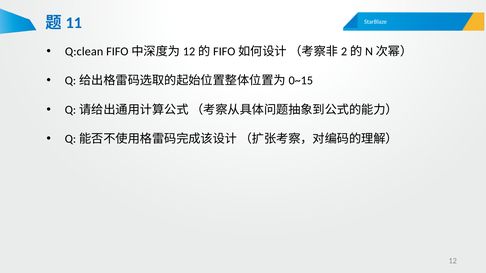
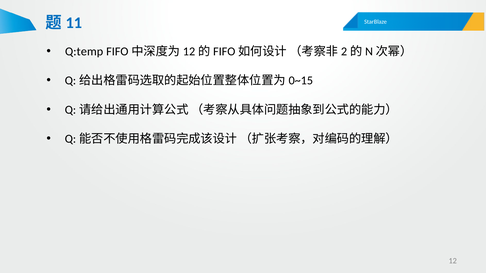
Q:clean: Q:clean -> Q:temp
